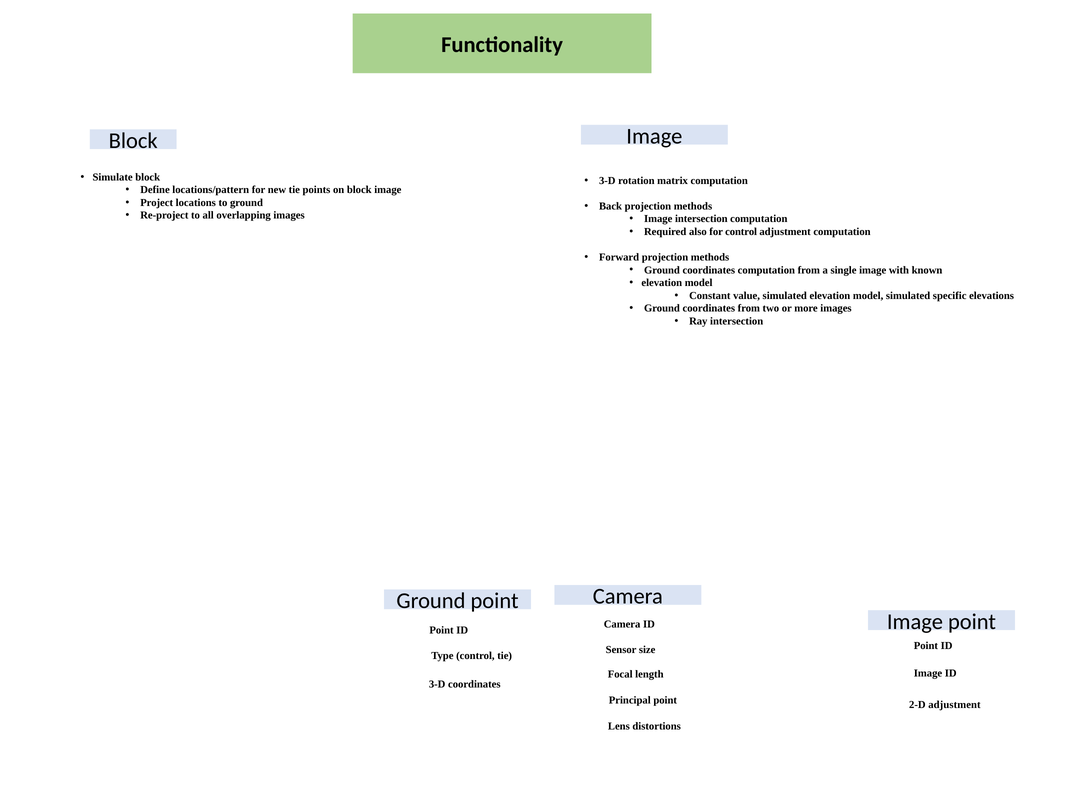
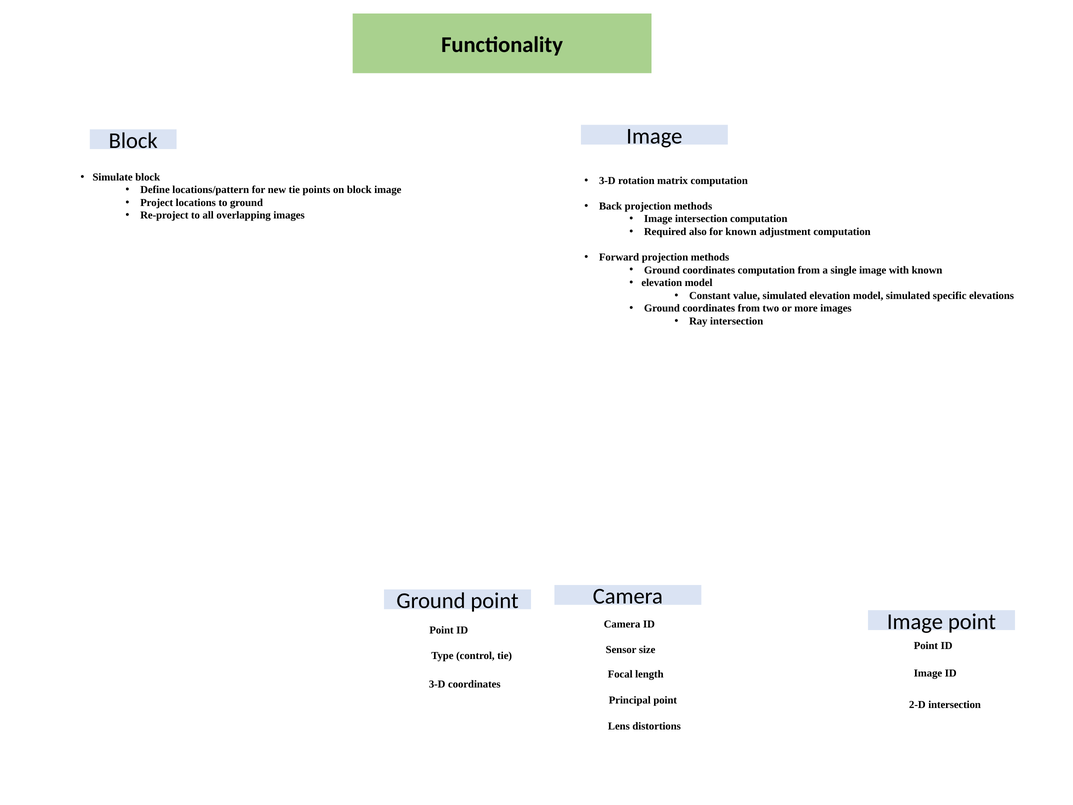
for control: control -> known
2-D adjustment: adjustment -> intersection
